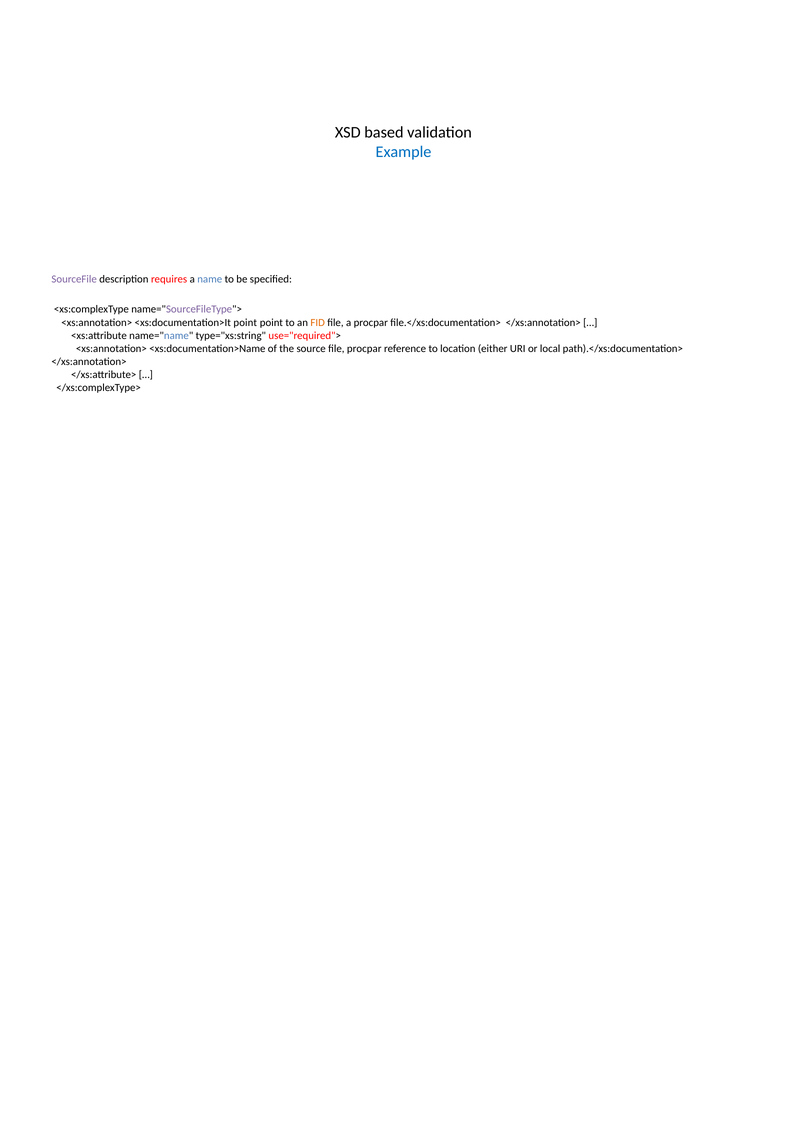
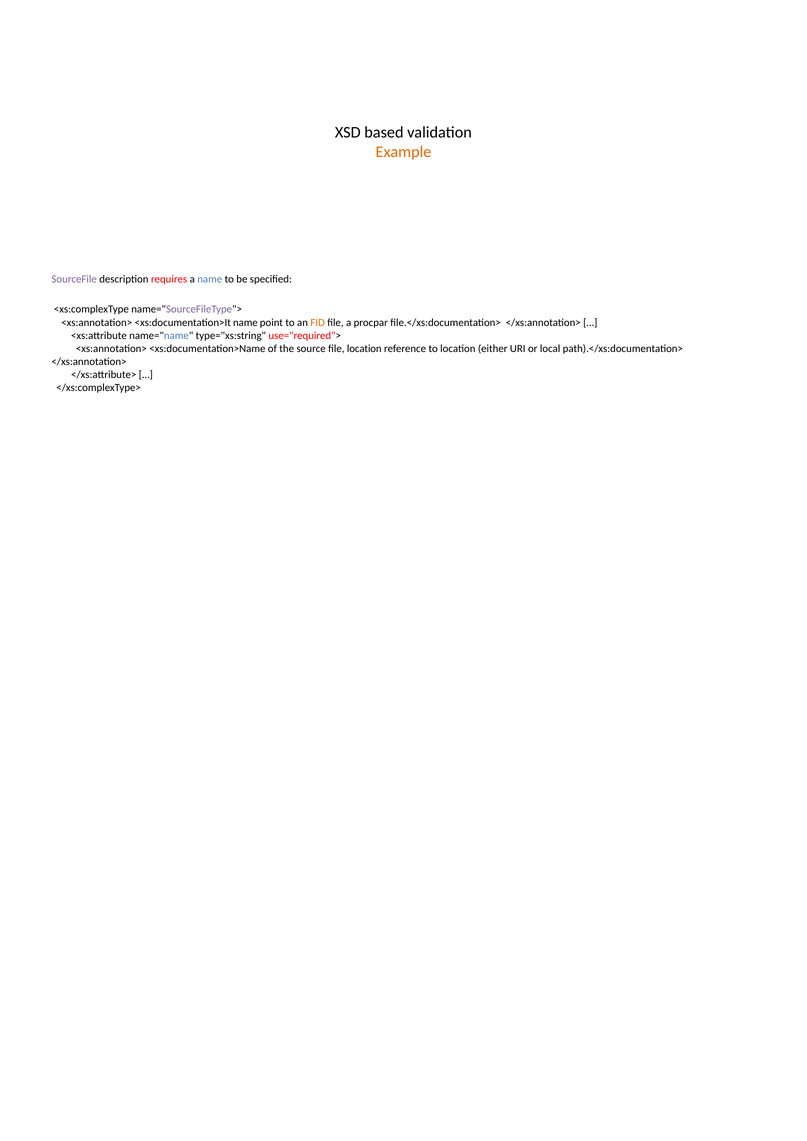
Example colour: blue -> orange
<xs:documentation>It point: point -> name
file procpar: procpar -> location
